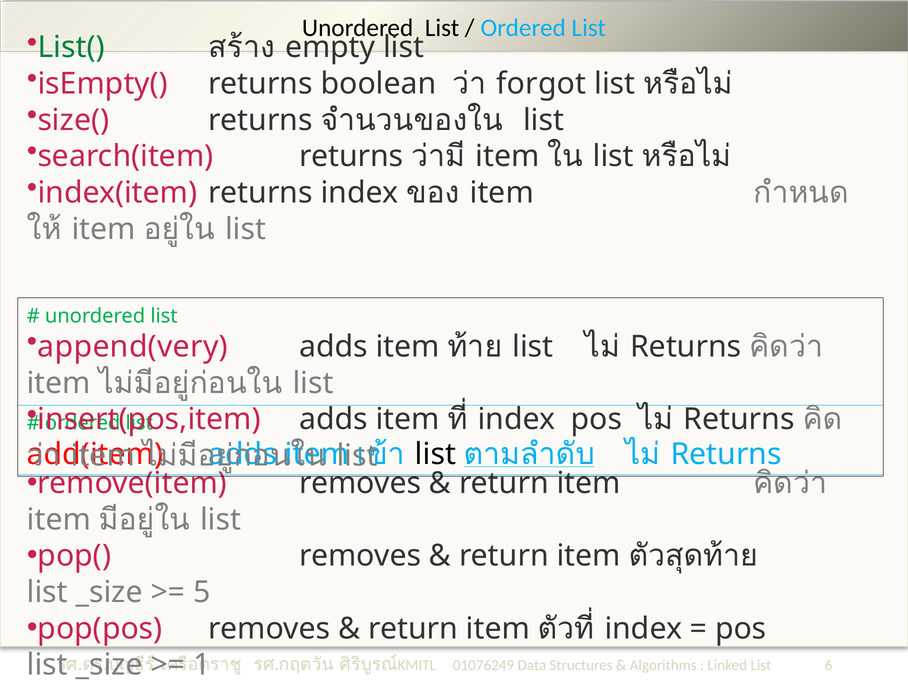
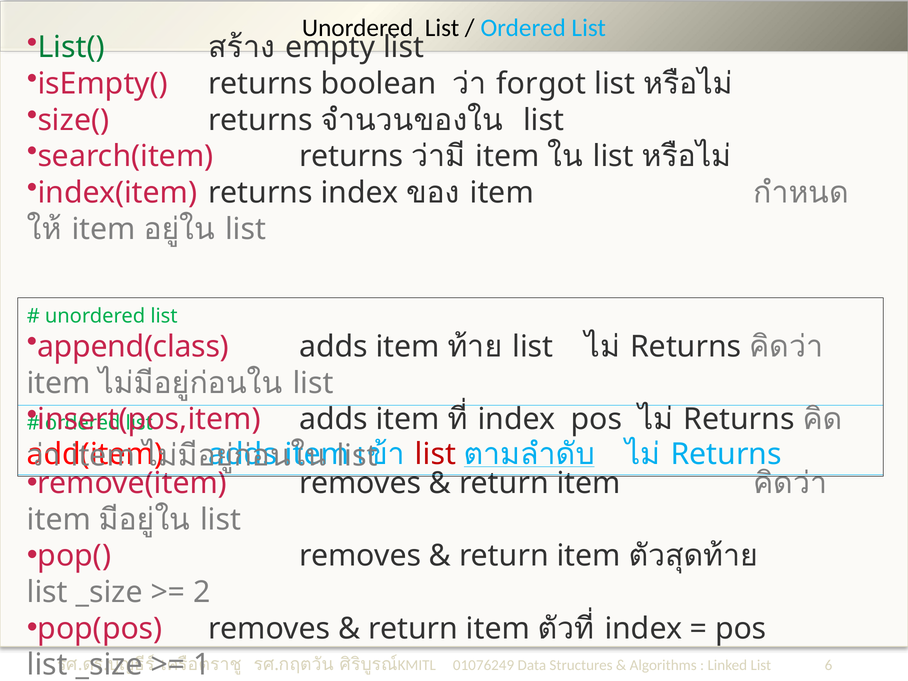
append(very: append(very -> append(class
list at (435, 454) colour: black -> red
5: 5 -> 2
